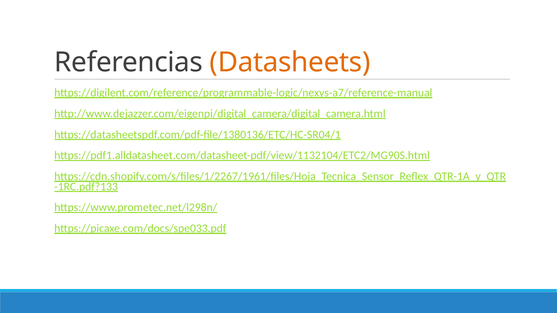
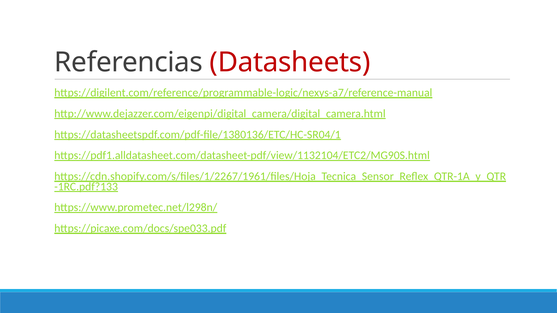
Datasheets colour: orange -> red
